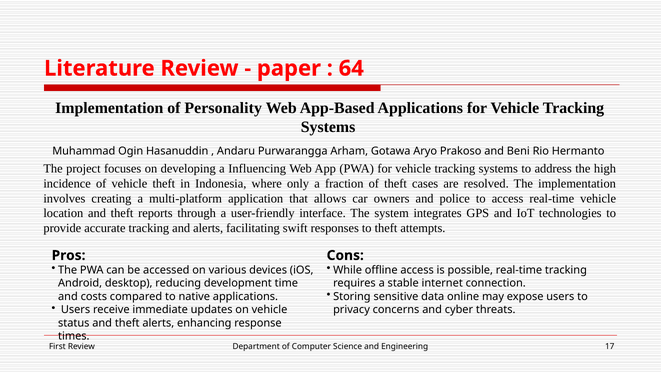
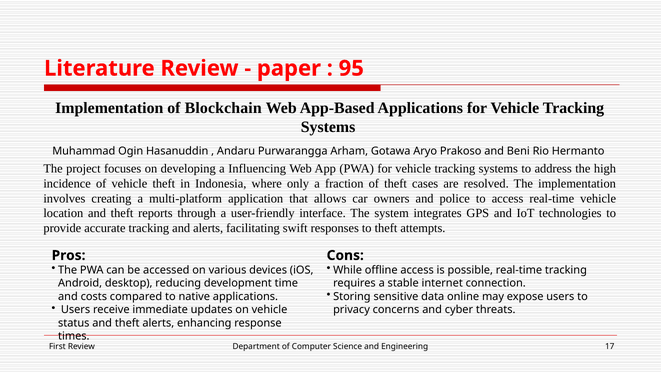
64: 64 -> 95
Personality: Personality -> Blockchain
